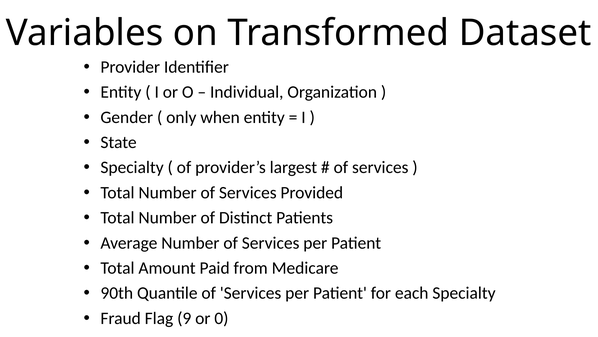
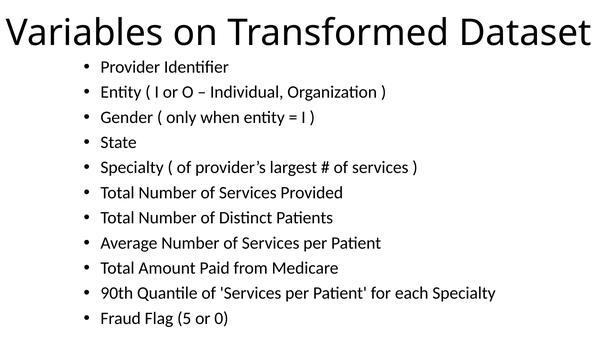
9: 9 -> 5
